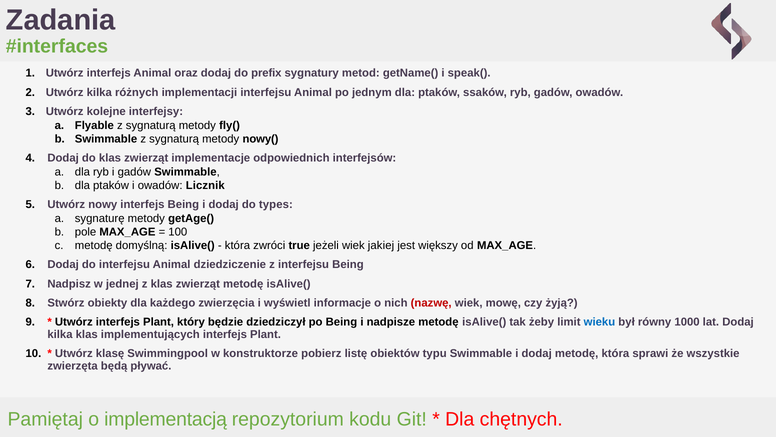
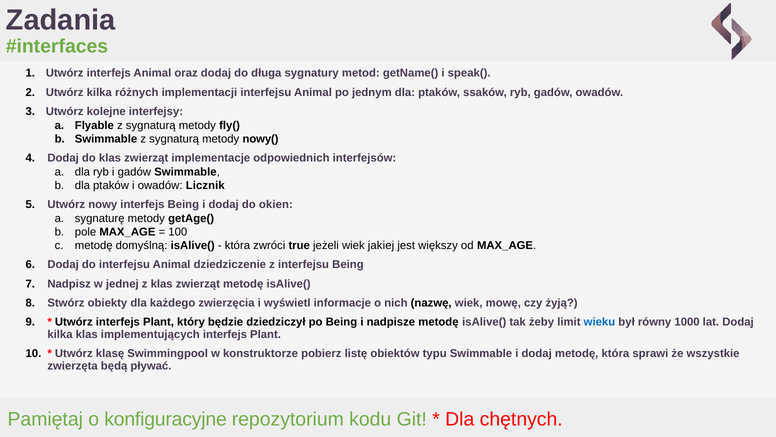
prefix: prefix -> długa
types: types -> okien
nazwę colour: red -> black
implementacją: implementacją -> konfiguracyjne
